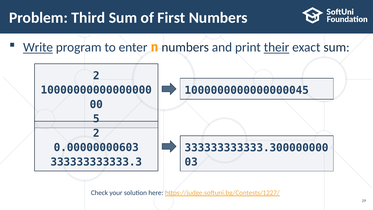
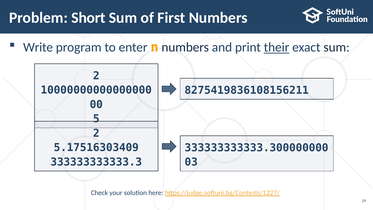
Third: Third -> Short
Write underline: present -> none
1000000000000000045: 1000000000000000045 -> 8275419836108156211
0.00000000603: 0.00000000603 -> 5.17516303409
